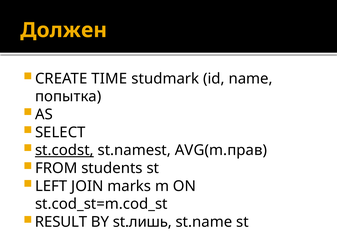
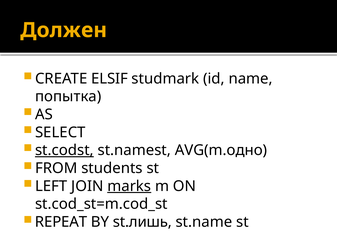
TIME: TIME -> ELSIF
AVG(m.прав: AVG(m.прав -> AVG(m.одно
marks underline: none -> present
RESULT: RESULT -> REPEAT
